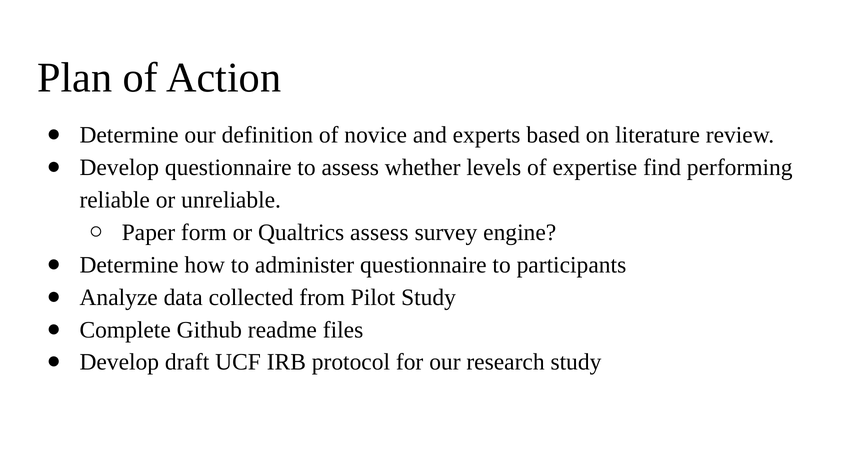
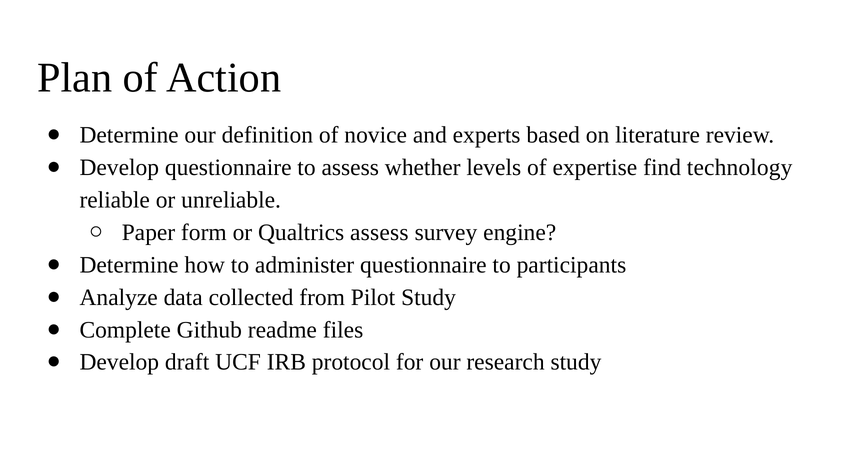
performing: performing -> technology
